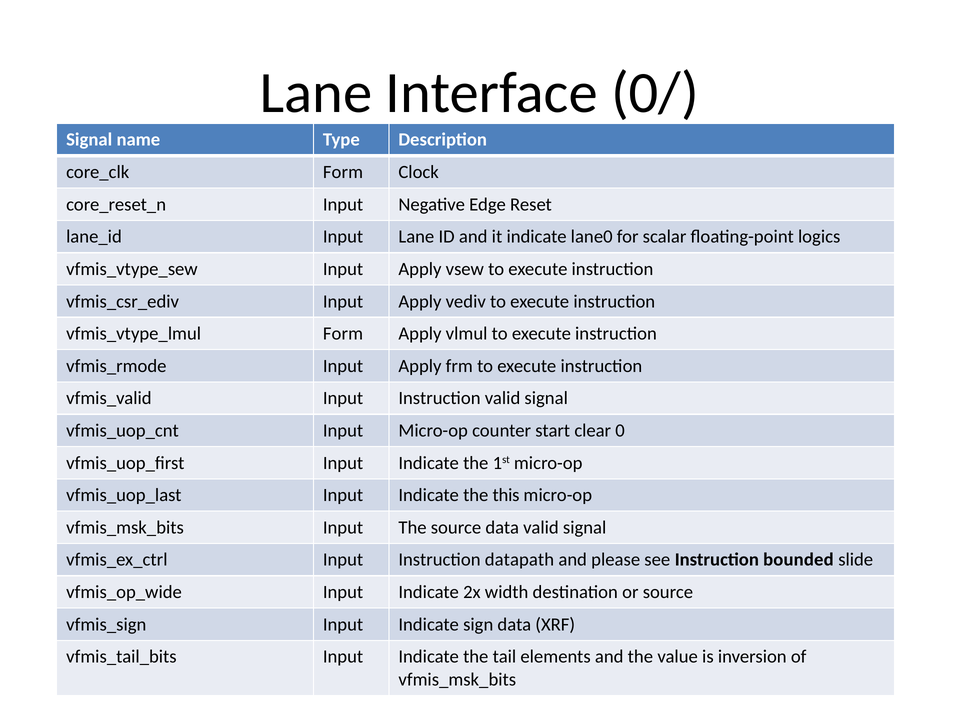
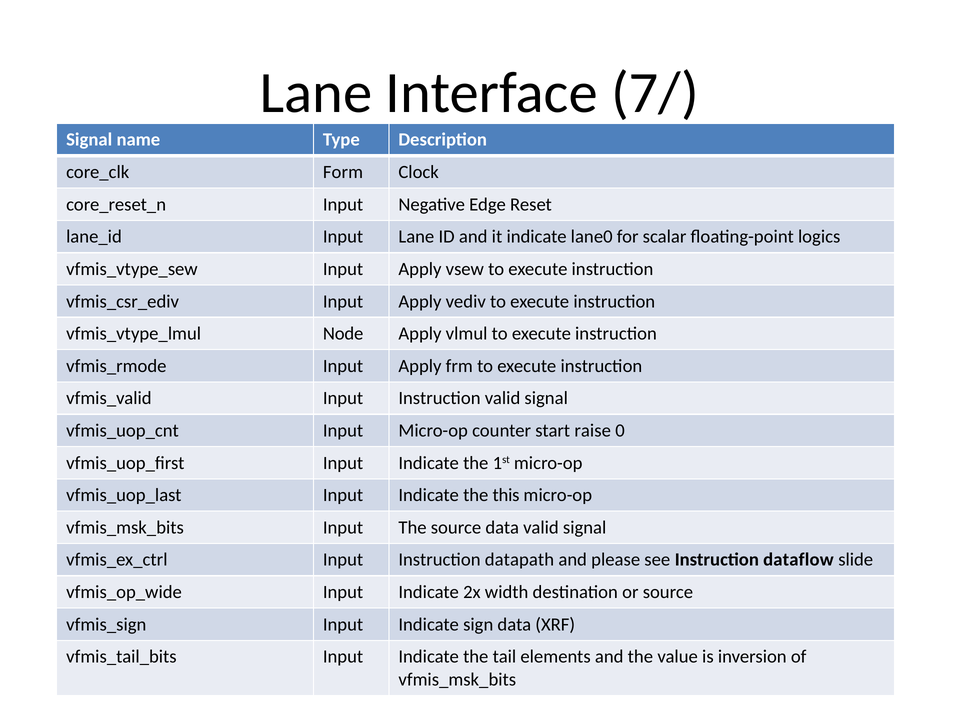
0/: 0/ -> 7/
Form at (343, 334): Form -> Node
clear: clear -> raise
bounded: bounded -> dataflow
